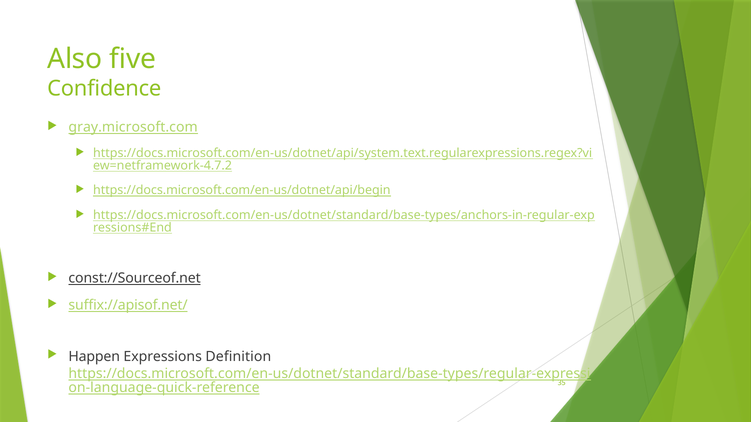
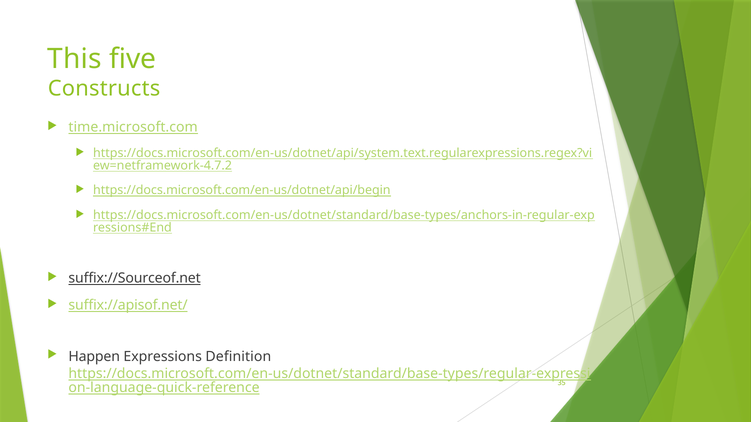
Also: Also -> This
Confidence: Confidence -> Constructs
gray.microsoft.com: gray.microsoft.com -> time.microsoft.com
const://Sourceof.net: const://Sourceof.net -> suffix://Sourceof.net
